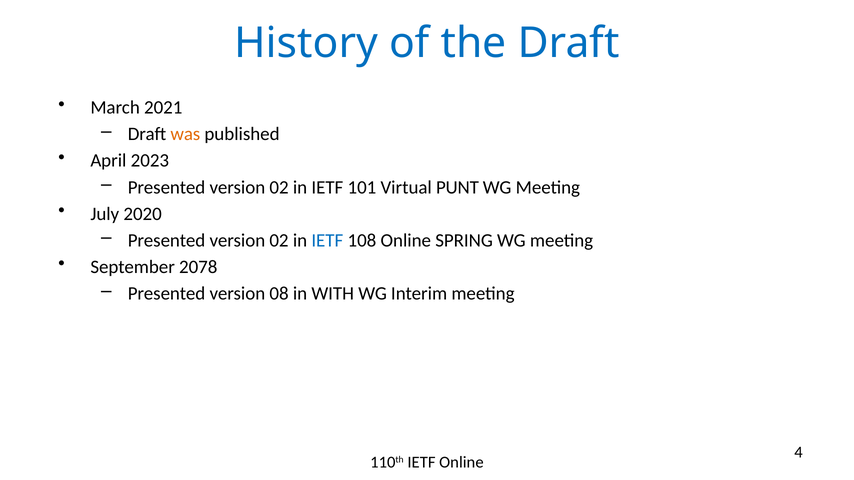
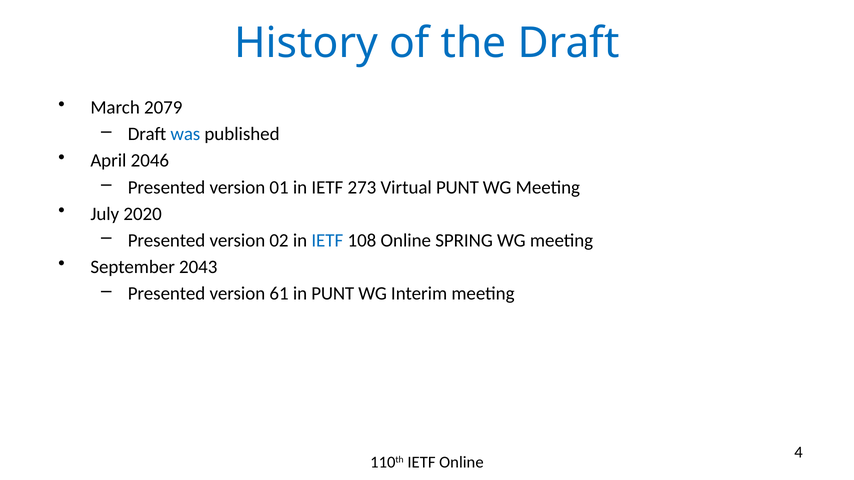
2021: 2021 -> 2079
was colour: orange -> blue
2023: 2023 -> 2046
02 at (279, 187): 02 -> 01
101: 101 -> 273
2078: 2078 -> 2043
08: 08 -> 61
in WITH: WITH -> PUNT
